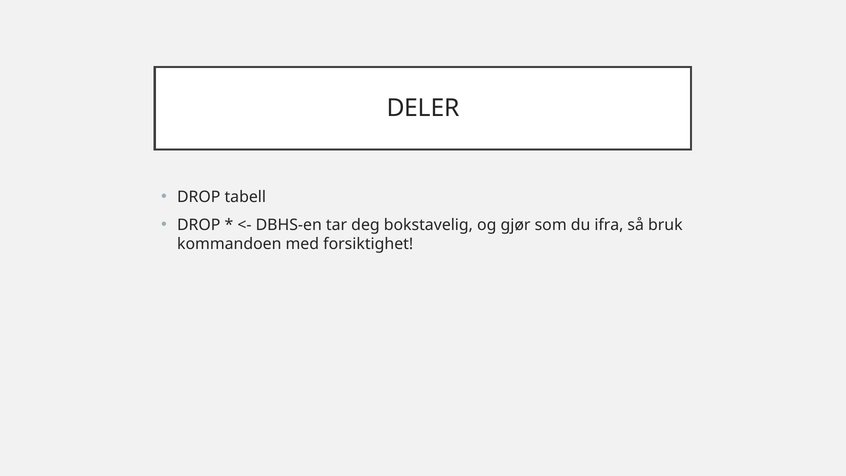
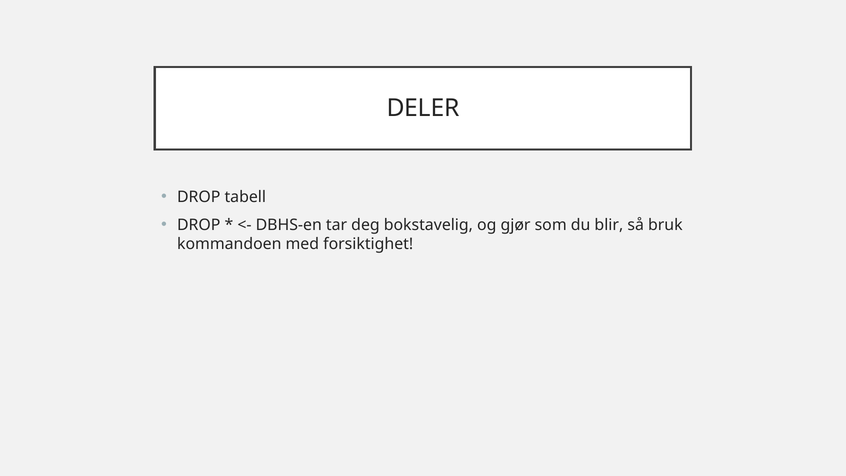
ifra: ifra -> blir
